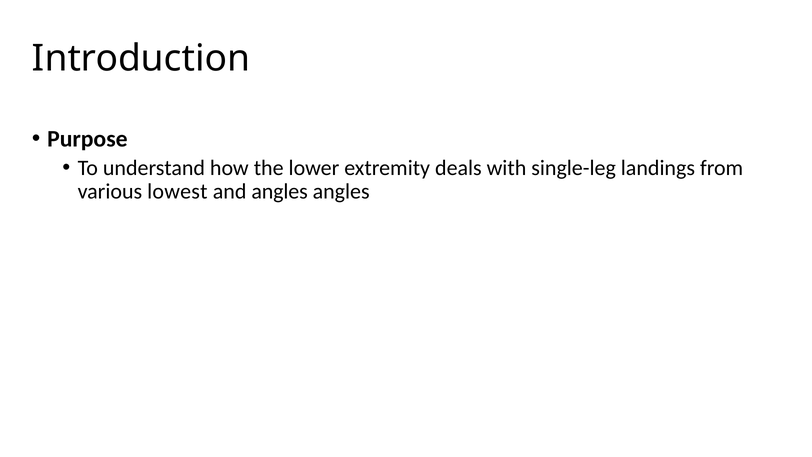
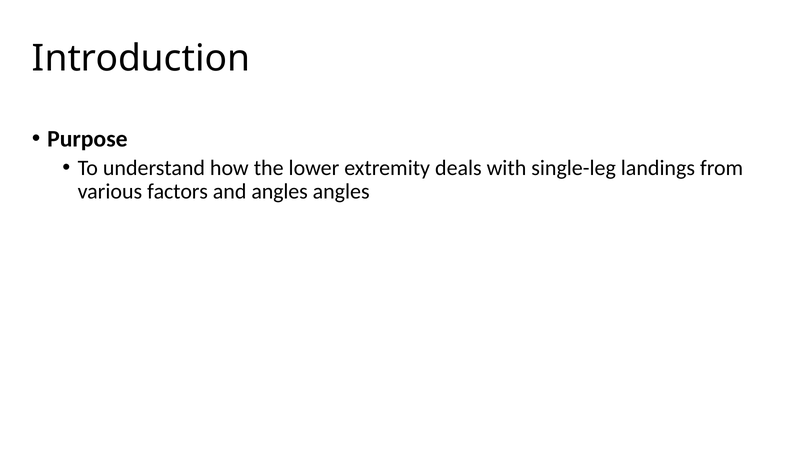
lowest: lowest -> factors
